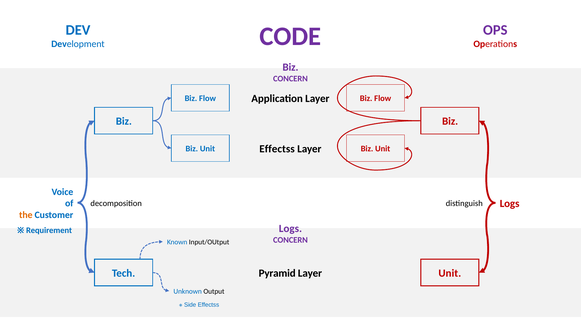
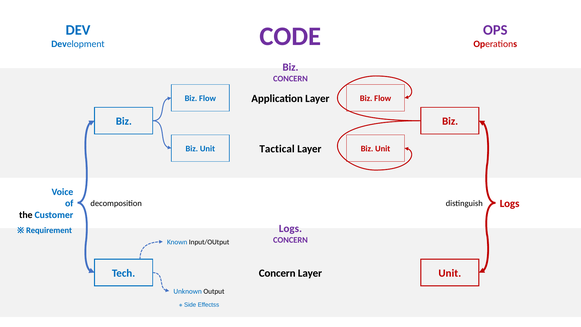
Effectss at (277, 149): Effectss -> Tactical
the colour: orange -> black
Pyramid at (277, 273): Pyramid -> Concern
